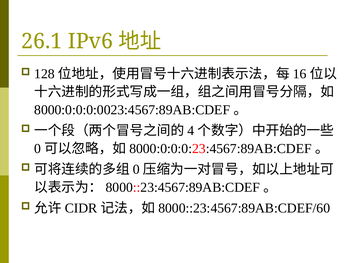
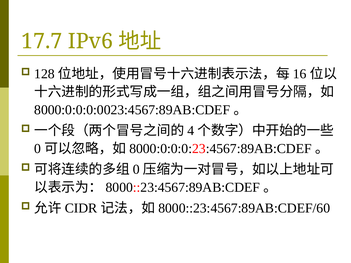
26.1: 26.1 -> 17.7
